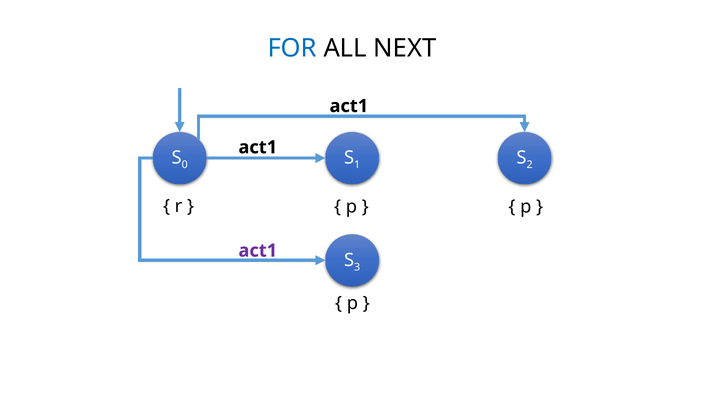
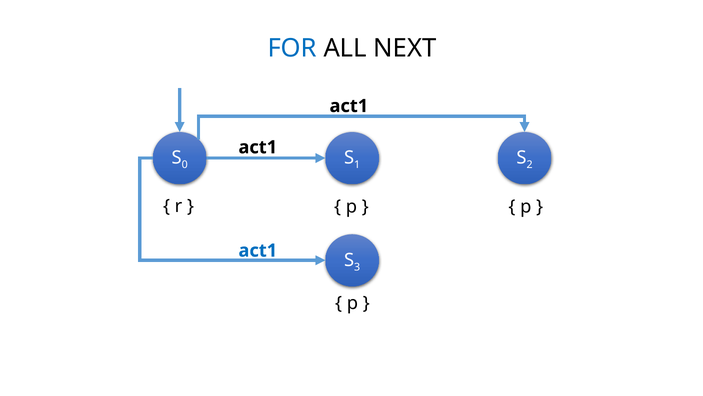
act1 at (258, 250) colour: purple -> blue
